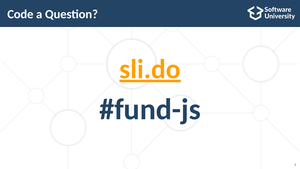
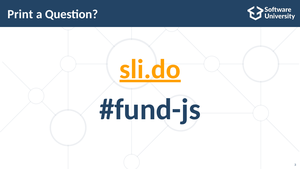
Code: Code -> Print
